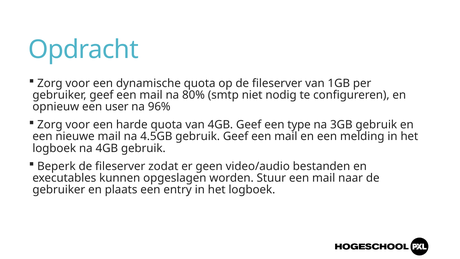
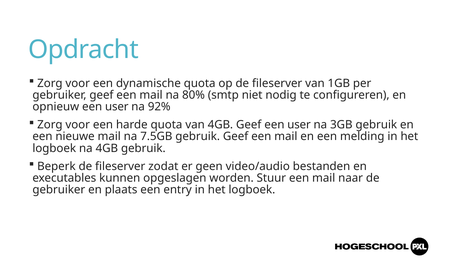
96%: 96% -> 92%
Geef een type: type -> user
4.5GB: 4.5GB -> 7.5GB
